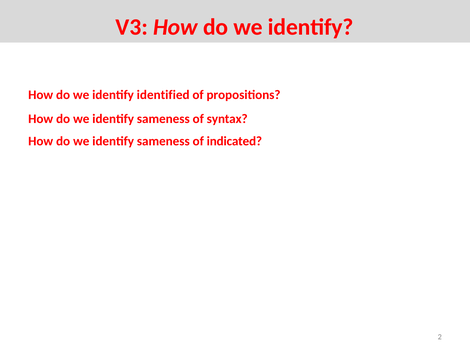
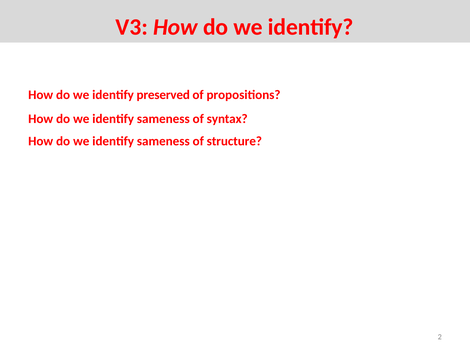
identified: identified -> preserved
indicated: indicated -> structure
